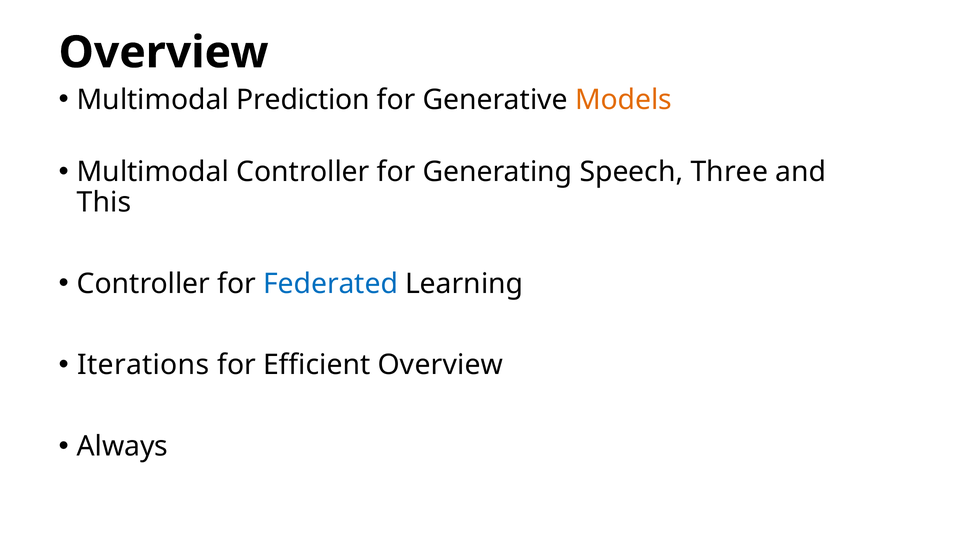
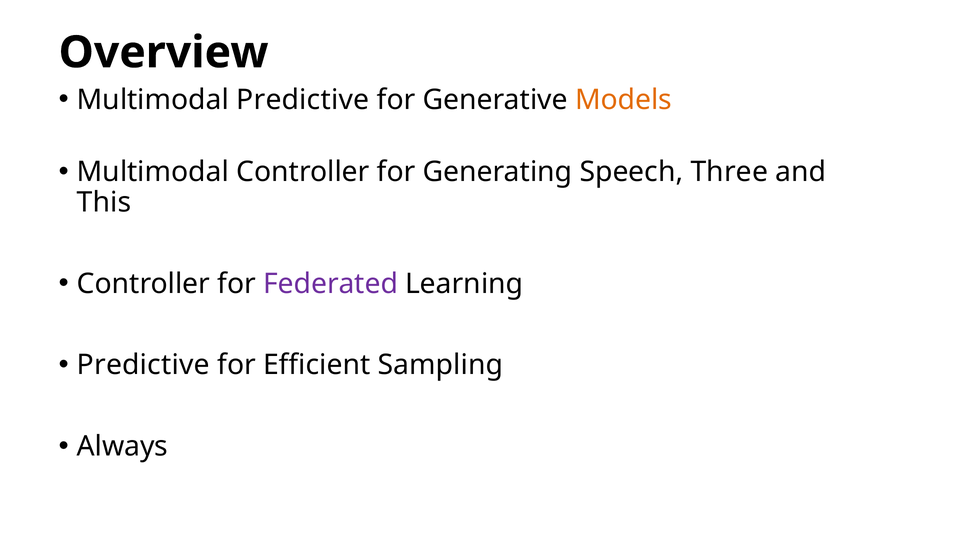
Multimodal Prediction: Prediction -> Predictive
Federated colour: blue -> purple
Iterations at (143, 365): Iterations -> Predictive
Efficient Overview: Overview -> Sampling
